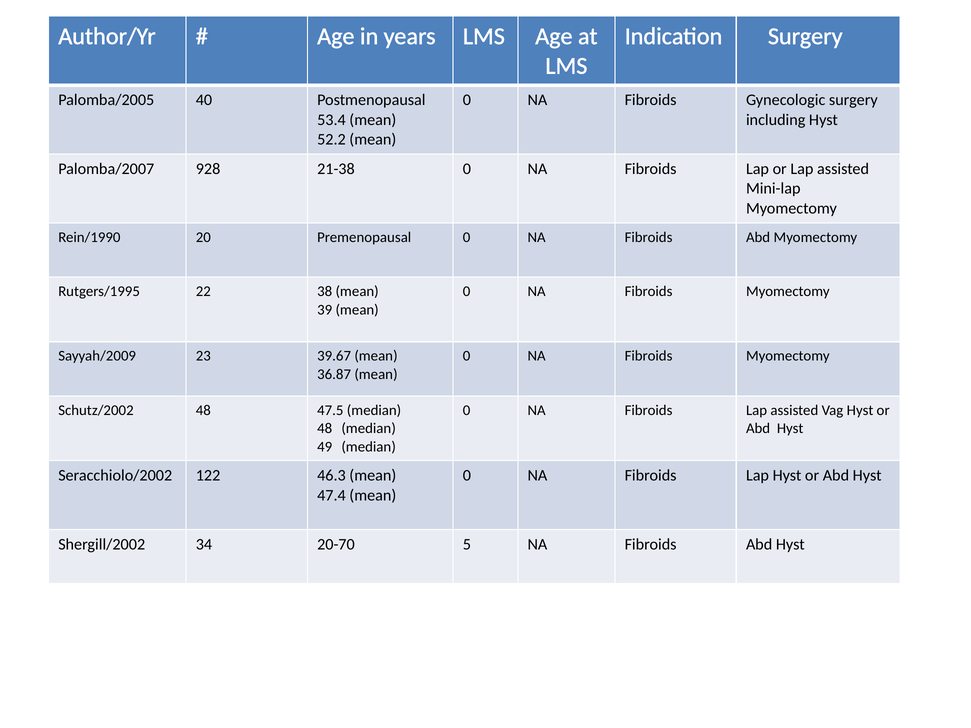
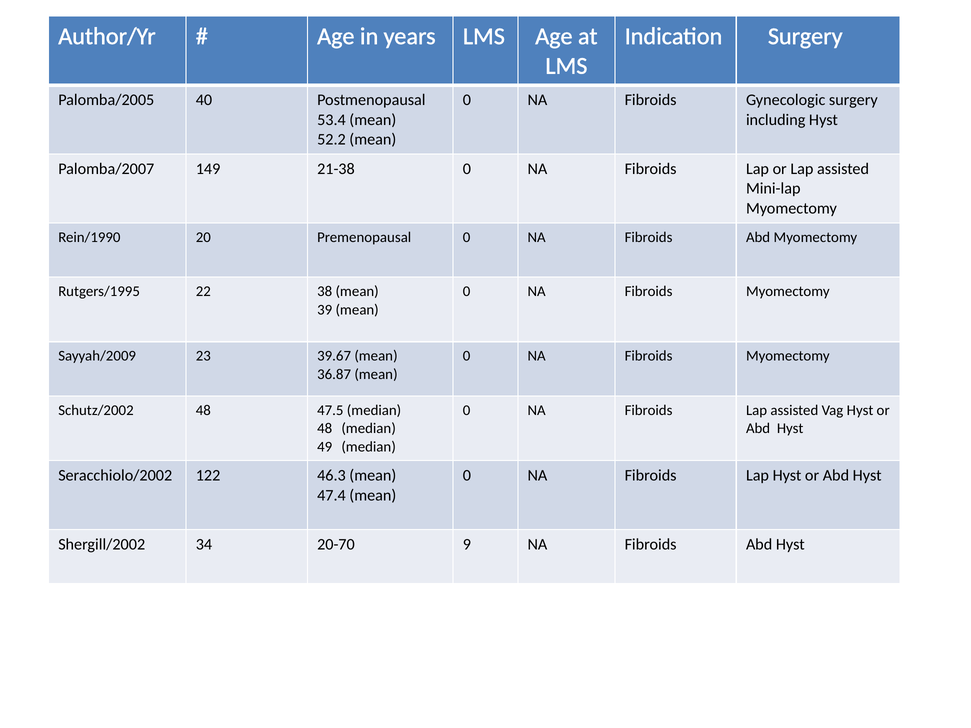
928: 928 -> 149
5: 5 -> 9
